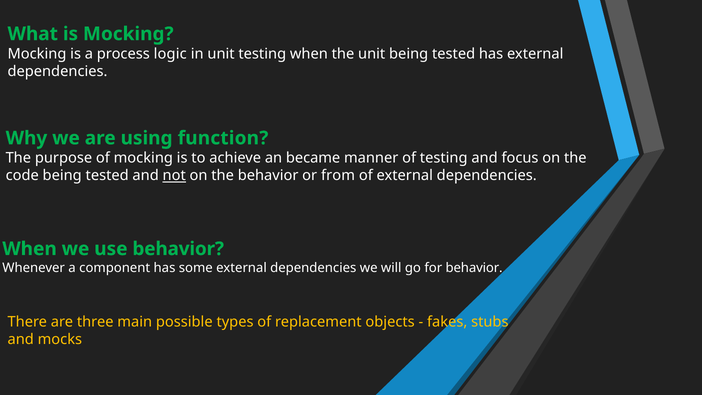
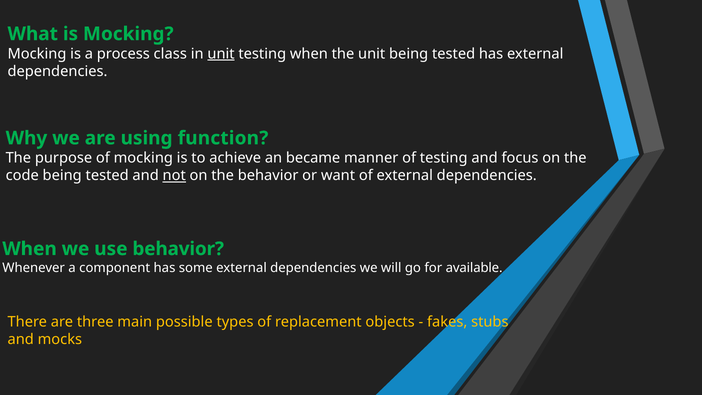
logic: logic -> class
unit at (221, 54) underline: none -> present
from: from -> want
for behavior: behavior -> available
